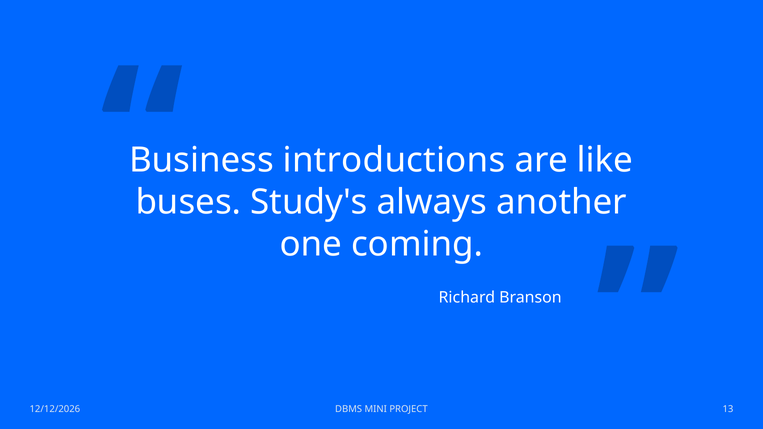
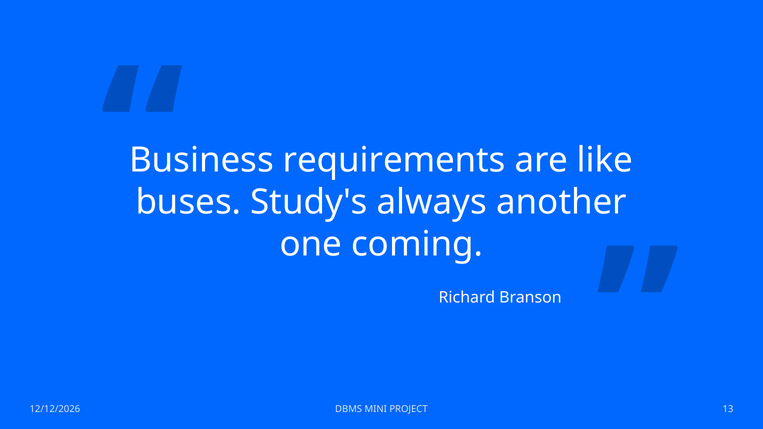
introductions: introductions -> requirements
